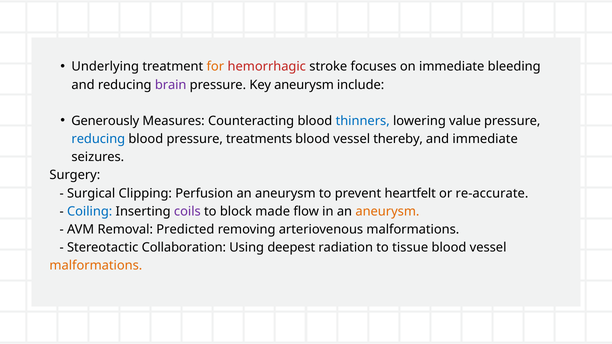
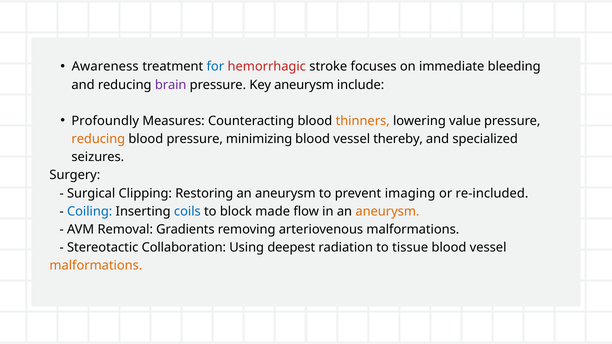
Underlying: Underlying -> Awareness
for colour: orange -> blue
Generously: Generously -> Profoundly
thinners colour: blue -> orange
reducing at (98, 139) colour: blue -> orange
treatments: treatments -> minimizing
and immediate: immediate -> specialized
Perfusion: Perfusion -> Restoring
heartfelt: heartfelt -> imaging
re-accurate: re-accurate -> re-included
coils colour: purple -> blue
Predicted: Predicted -> Gradients
